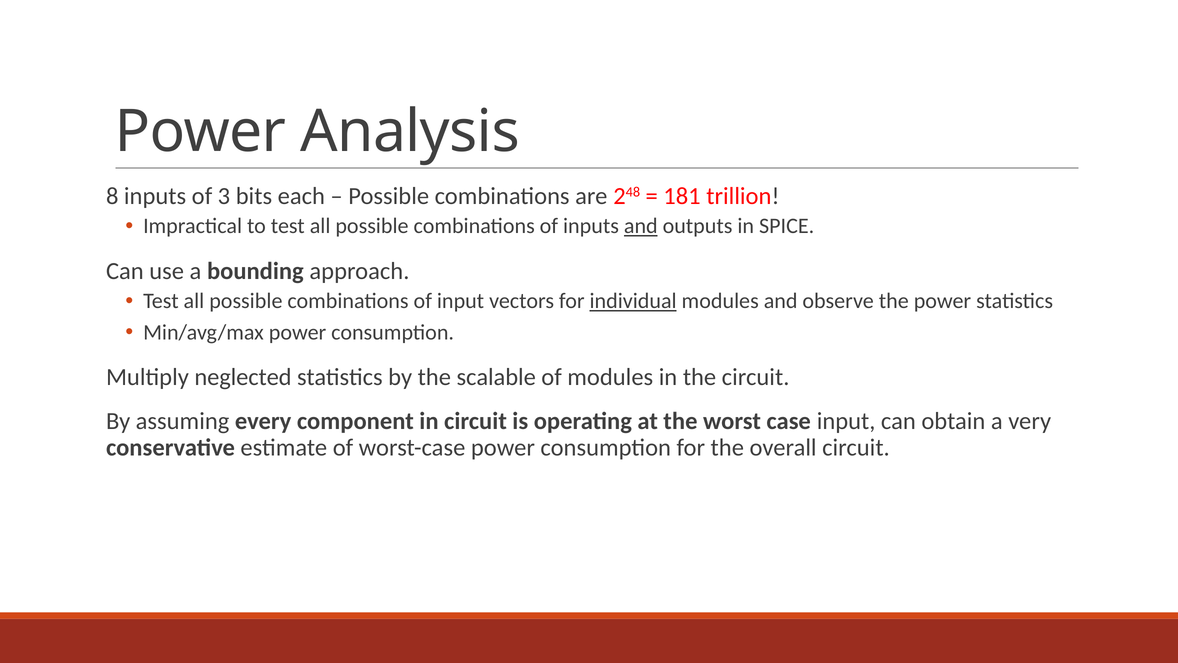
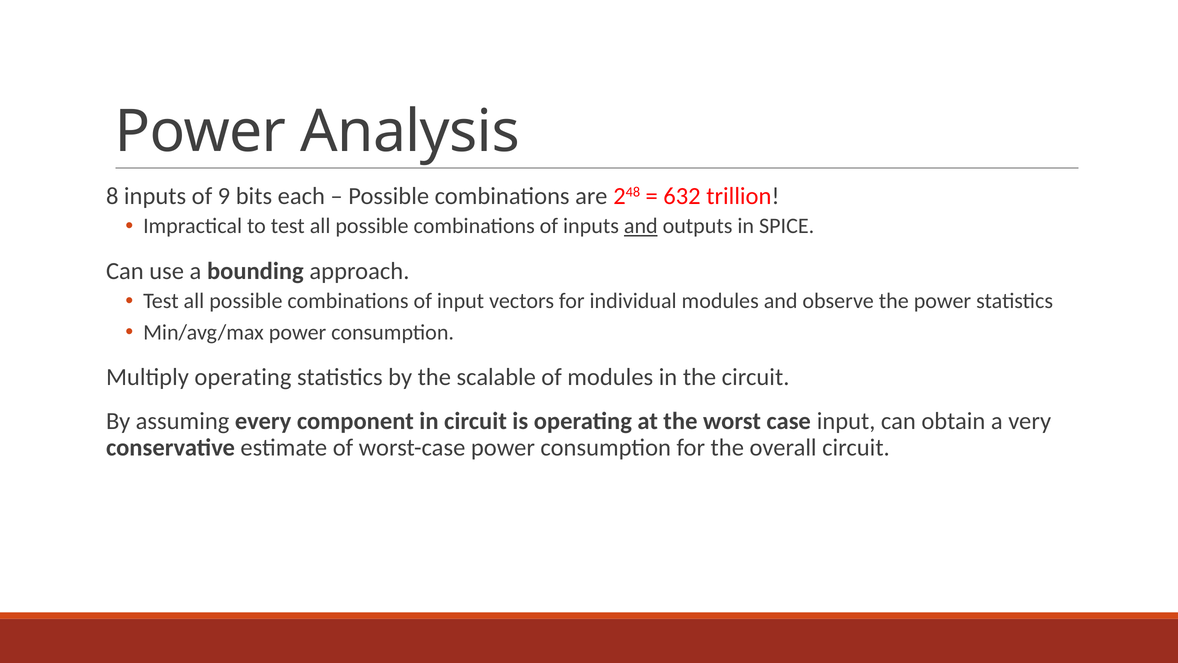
3: 3 -> 9
181: 181 -> 632
individual underline: present -> none
Multiply neglected: neglected -> operating
